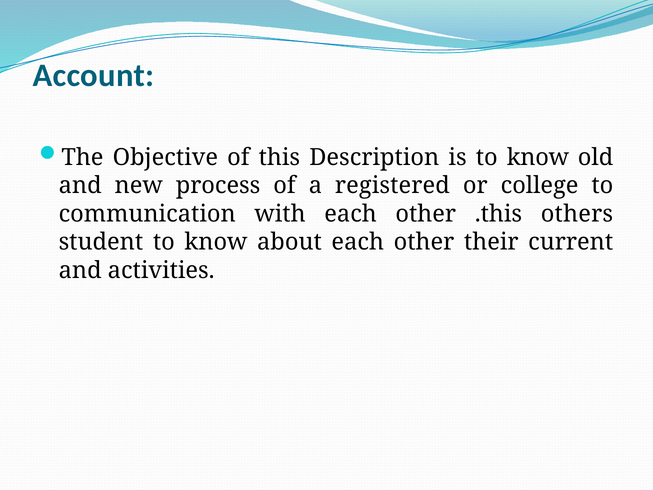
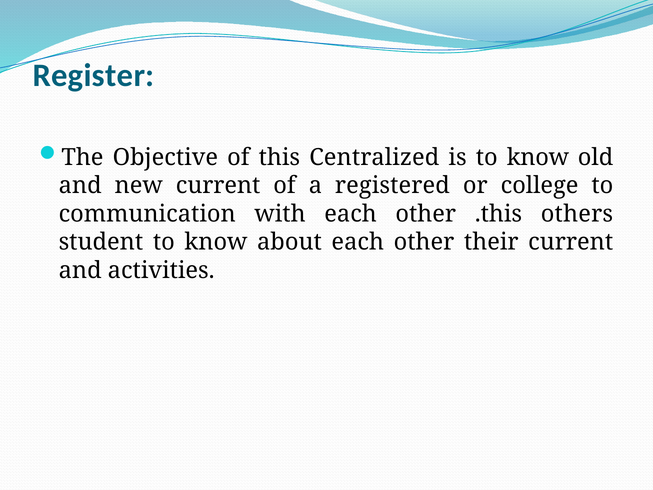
Account: Account -> Register
Description: Description -> Centralized
new process: process -> current
